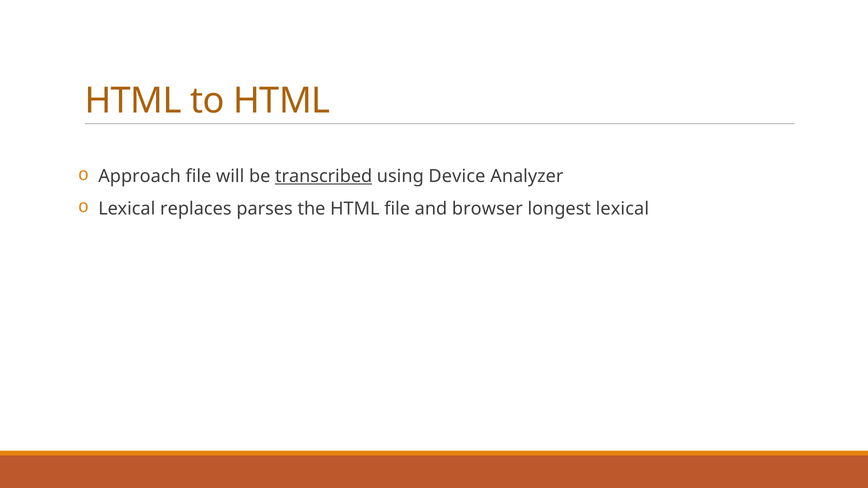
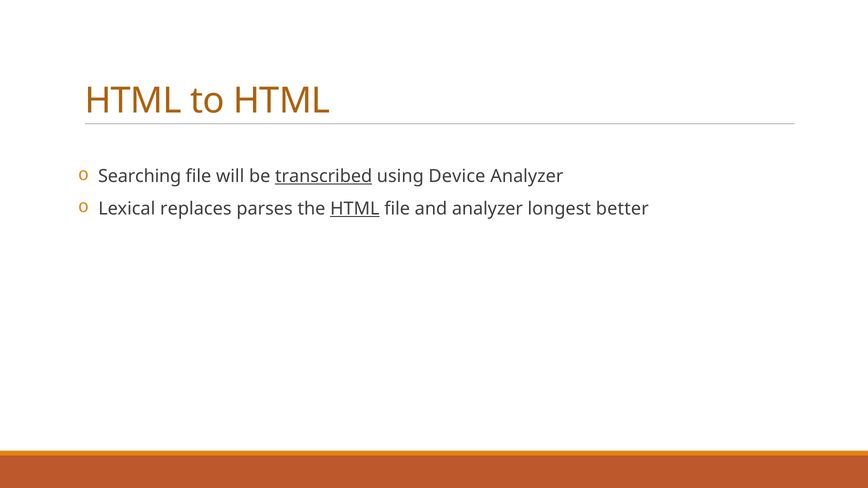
Approach: Approach -> Searching
HTML at (355, 209) underline: none -> present
and browser: browser -> analyzer
longest lexical: lexical -> better
